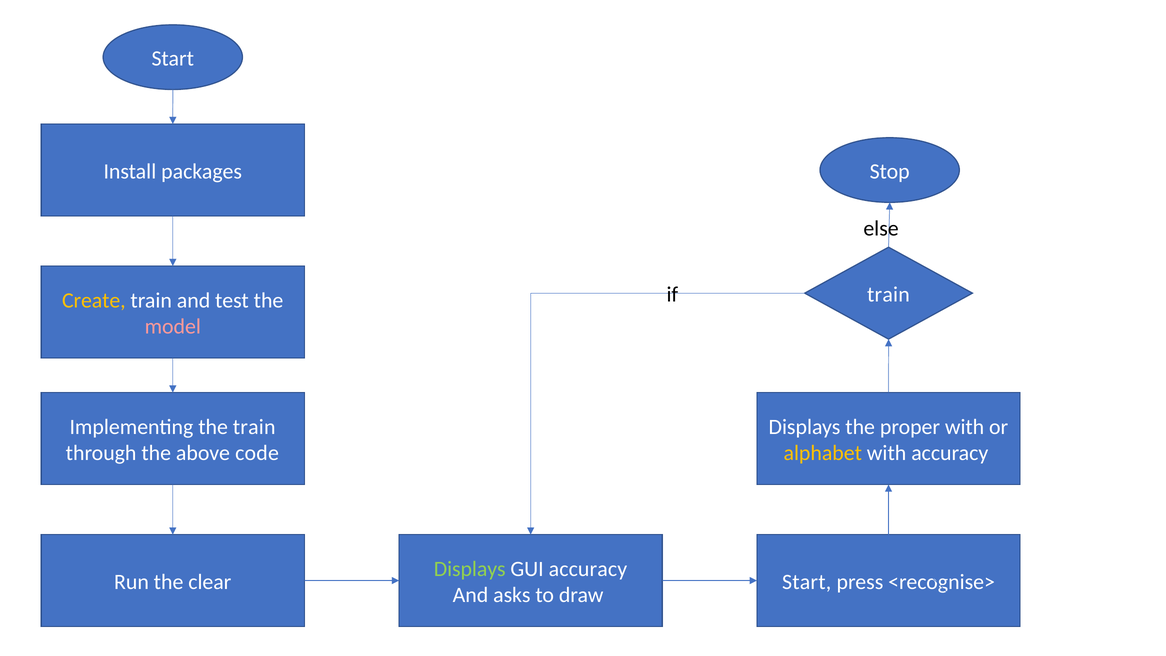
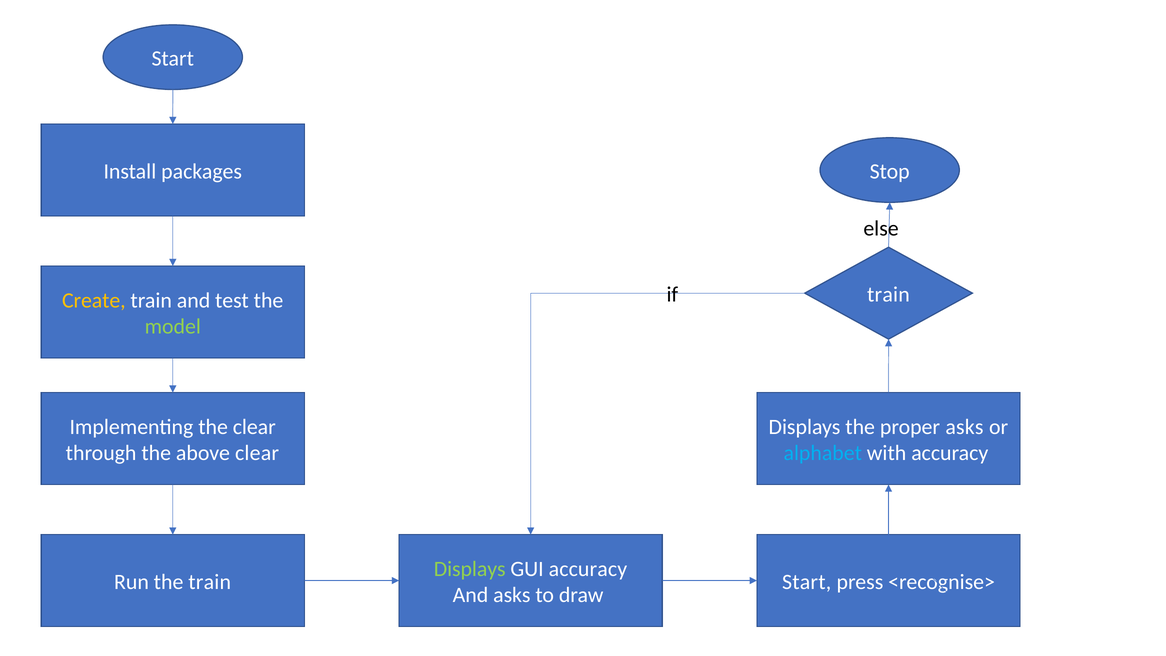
model colour: pink -> light green
the train: train -> clear
proper with: with -> asks
above code: code -> clear
alphabet colour: yellow -> light blue
the clear: clear -> train
